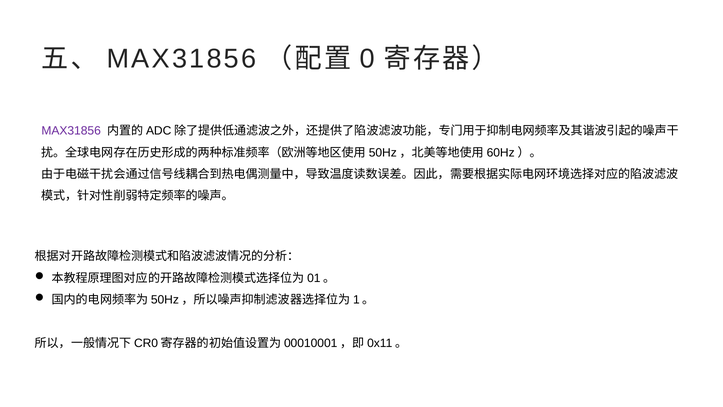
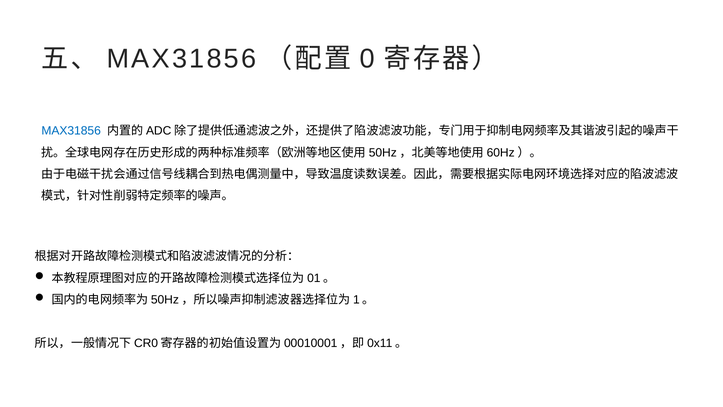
MAX31856 at (71, 131) colour: purple -> blue
